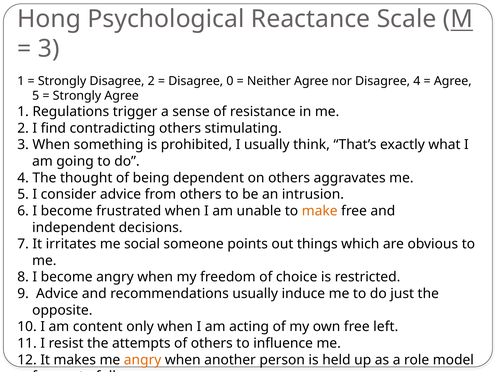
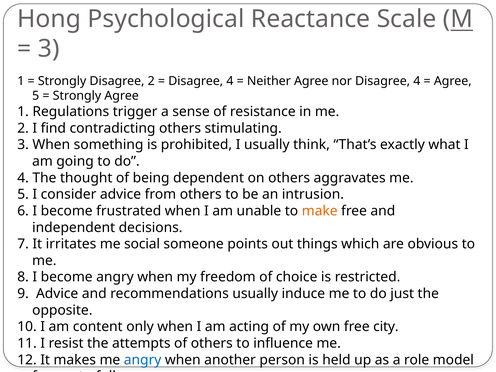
0 at (230, 81): 0 -> 4
left: left -> city
angry at (143, 360) colour: orange -> blue
